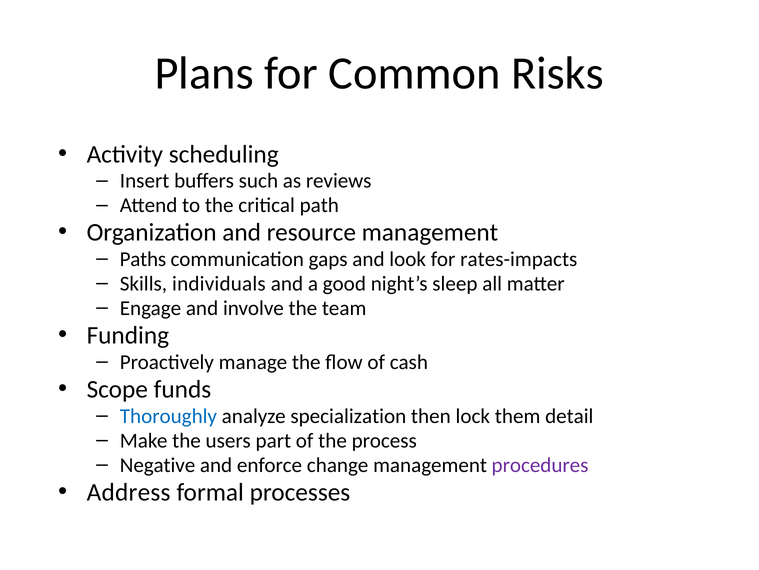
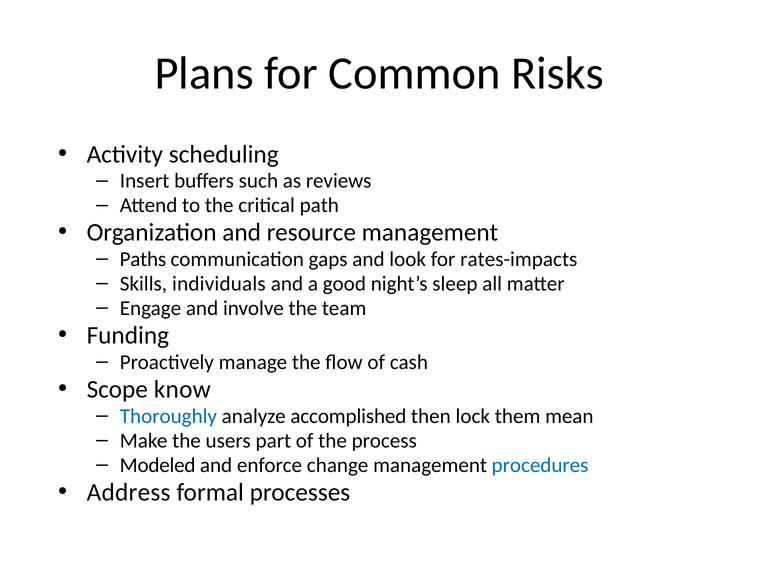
funds: funds -> know
specialization: specialization -> accomplished
detail: detail -> mean
Negative: Negative -> Modeled
procedures colour: purple -> blue
